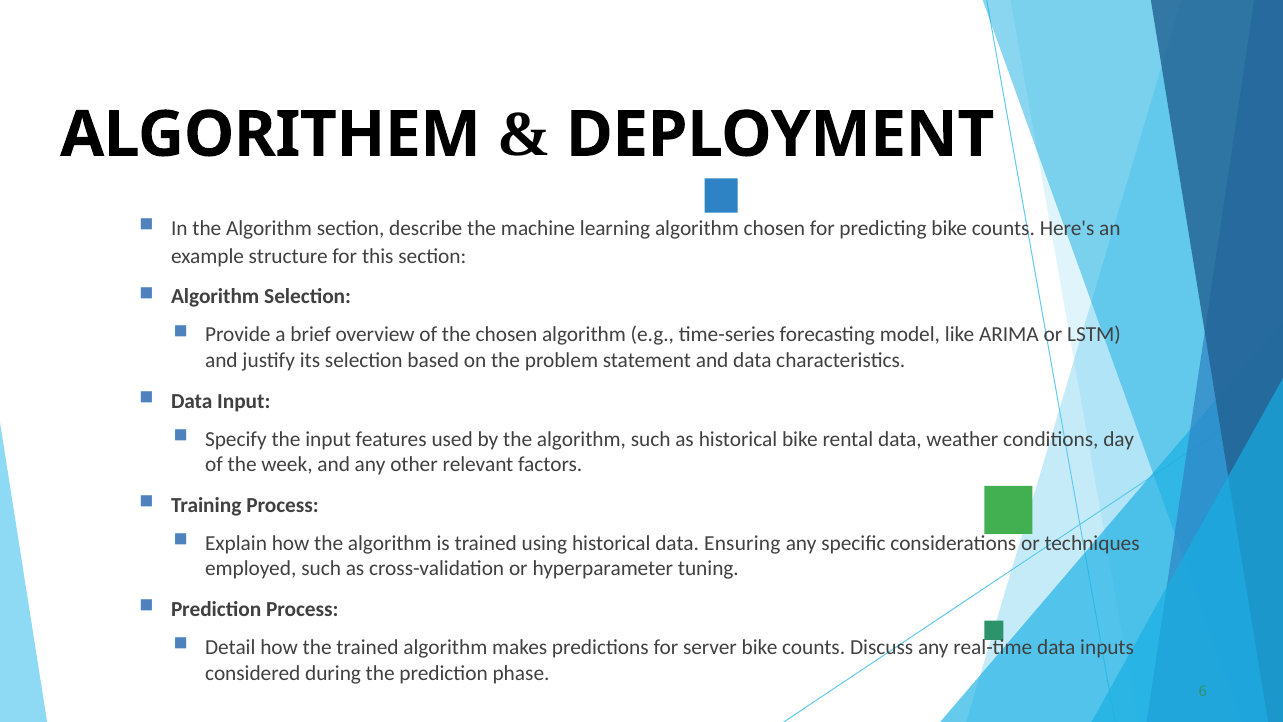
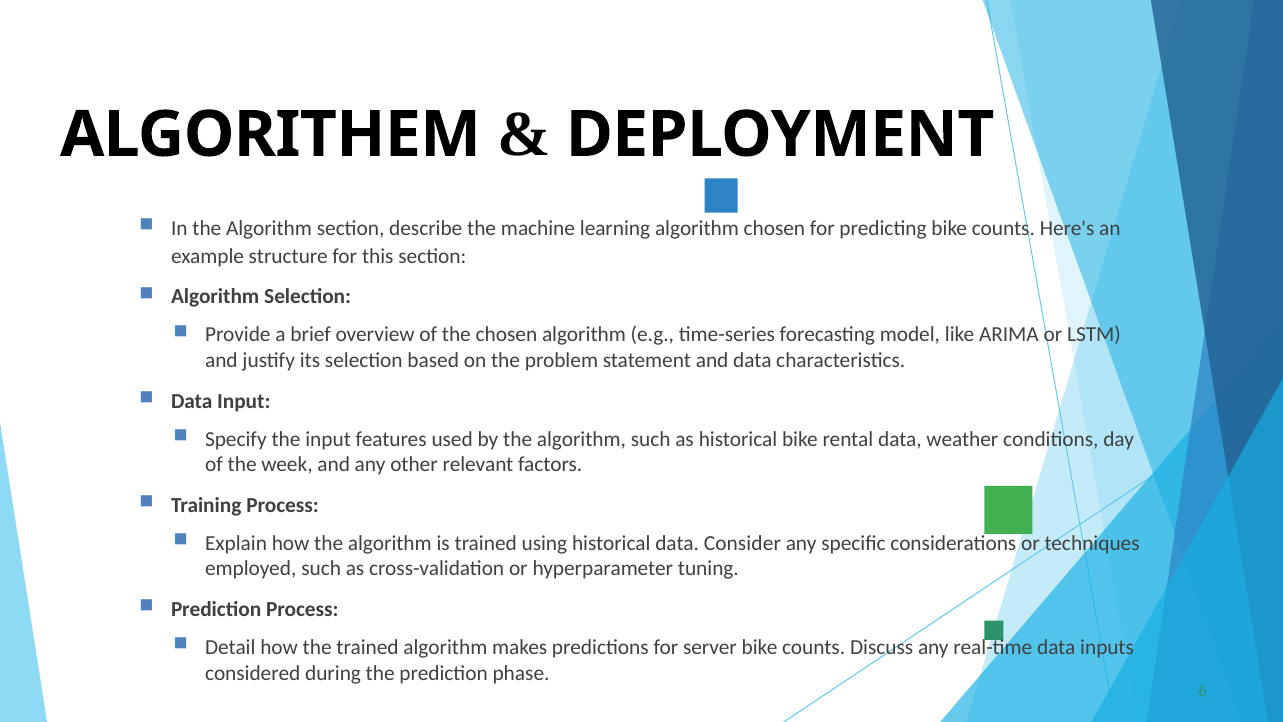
Ensuring: Ensuring -> Consider
